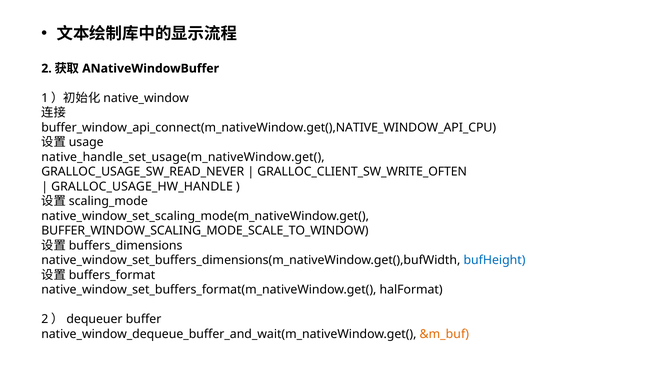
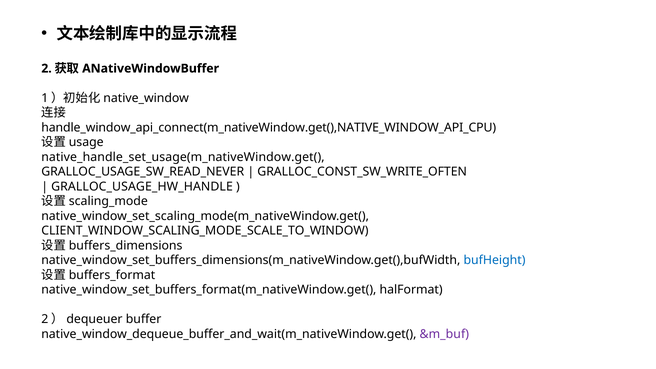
buffer_window_api_connect(m_nativeWindow.get(),NATIVE_WINDOW_API_CPU: buffer_window_api_connect(m_nativeWindow.get(),NATIVE_WINDOW_API_CPU -> handle_window_api_connect(m_nativeWindow.get(),NATIVE_WINDOW_API_CPU
GRALLOC_CLIENT_SW_WRITE_OFTEN: GRALLOC_CLIENT_SW_WRITE_OFTEN -> GRALLOC_CONST_SW_WRITE_OFTEN
BUFFER_WINDOW_SCALING_MODE_SCALE_TO_WINDOW: BUFFER_WINDOW_SCALING_MODE_SCALE_TO_WINDOW -> CLIENT_WINDOW_SCALING_MODE_SCALE_TO_WINDOW
&m_buf colour: orange -> purple
